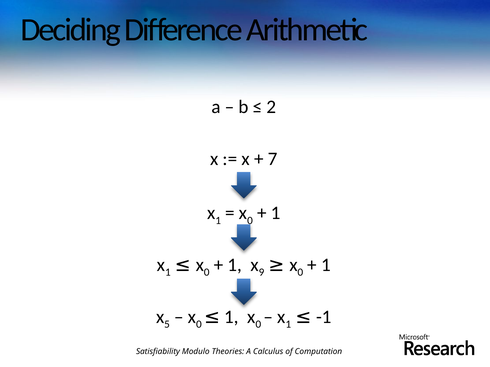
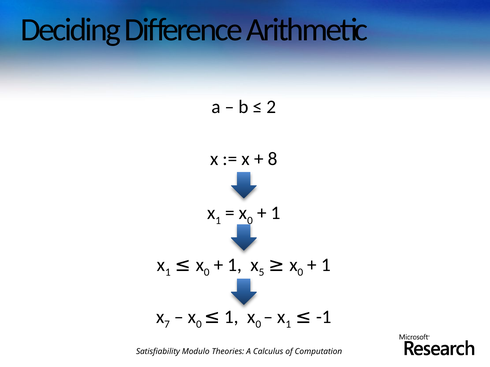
7: 7 -> 8
9: 9 -> 5
5: 5 -> 7
